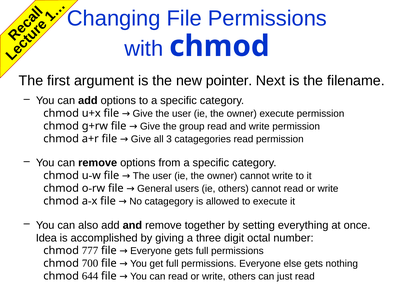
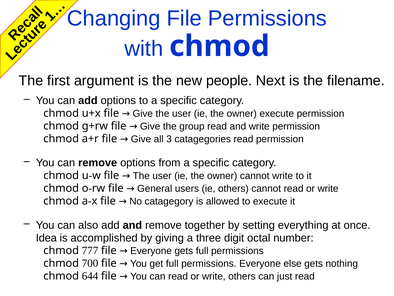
pointer: pointer -> people
